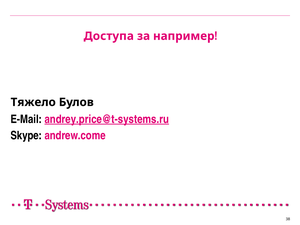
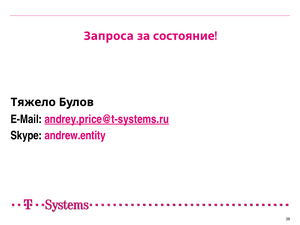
Доступа: Доступа -> Запроса
например: например -> состояние
andrew.come: andrew.come -> andrew.entity
